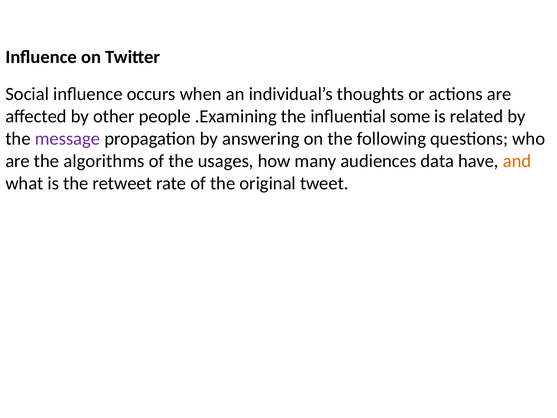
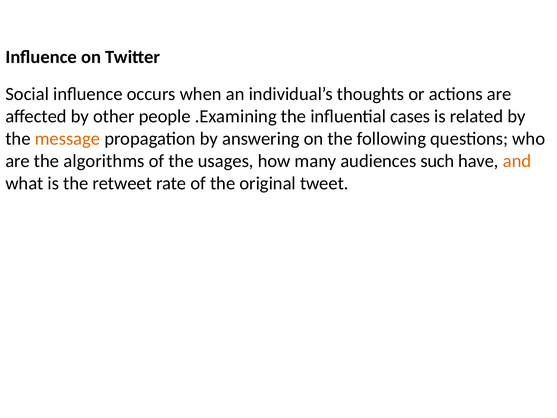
some: some -> cases
message colour: purple -> orange
data: data -> such
